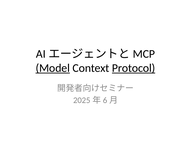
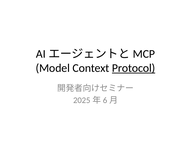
Model underline: present -> none
